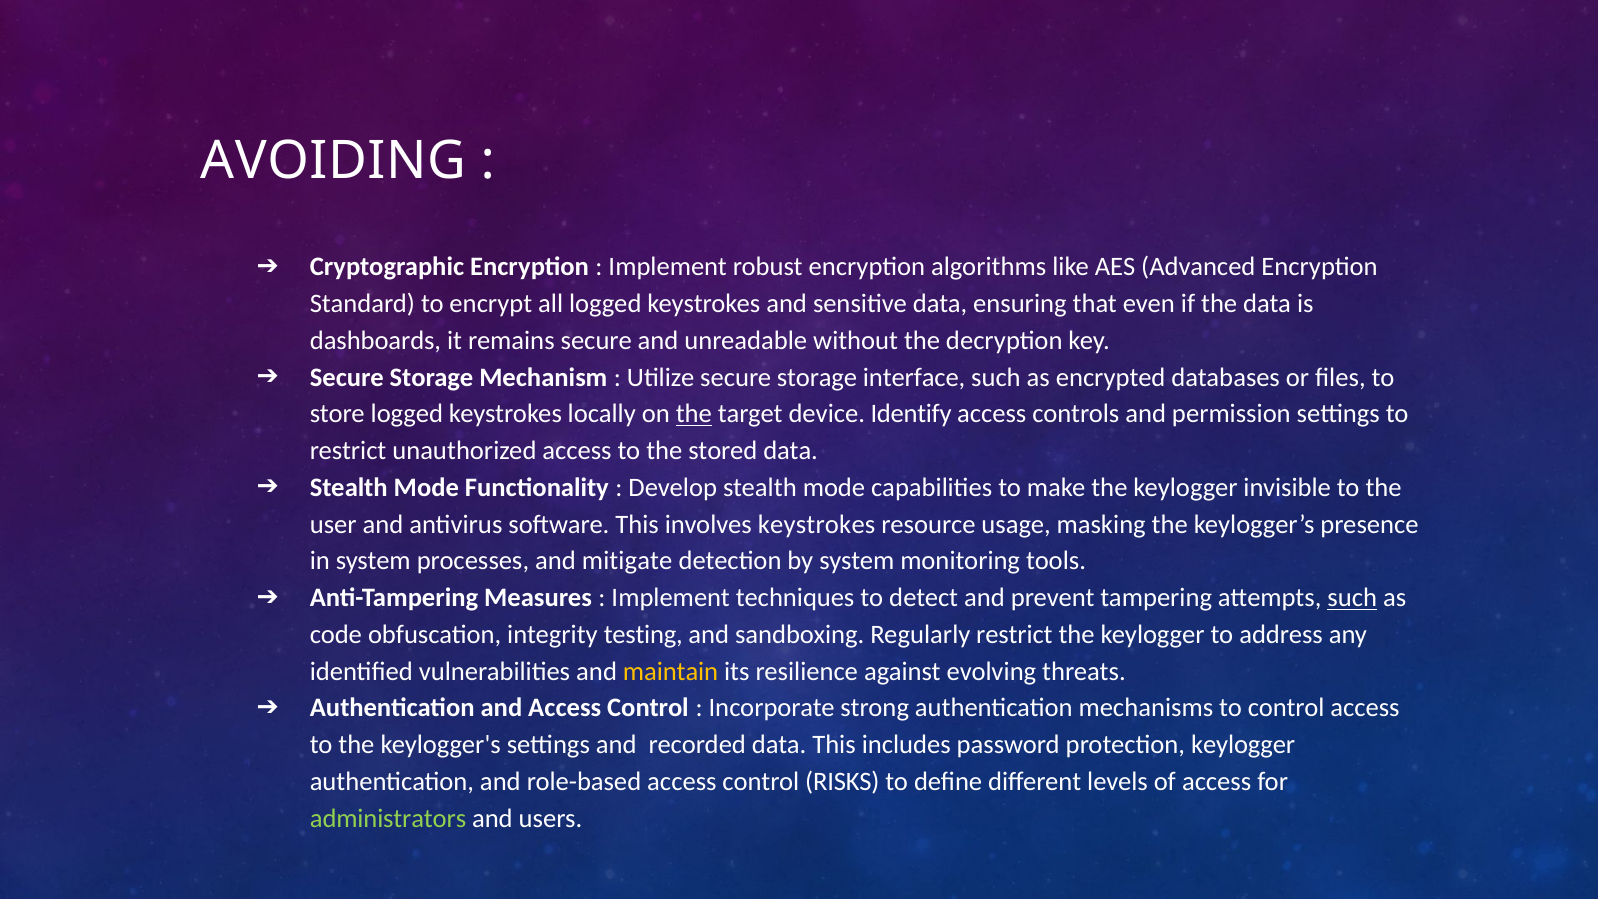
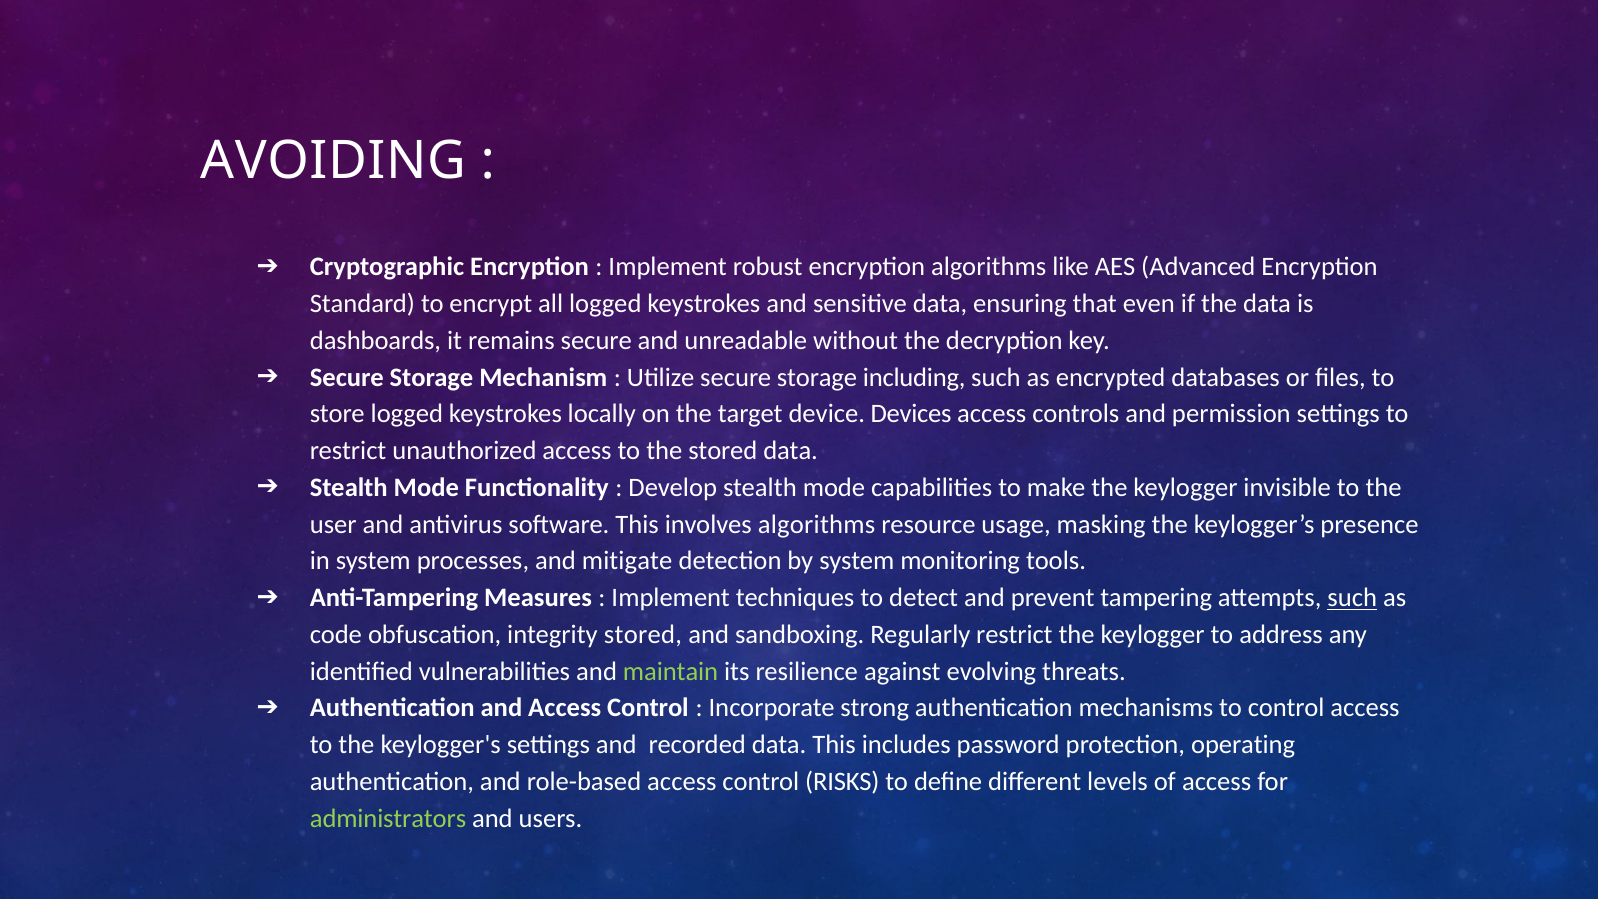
interface: interface -> including
the at (694, 414) underline: present -> none
Identify: Identify -> Devices
involves keystrokes: keystrokes -> algorithms
integrity testing: testing -> stored
maintain colour: yellow -> light green
protection keylogger: keylogger -> operating
